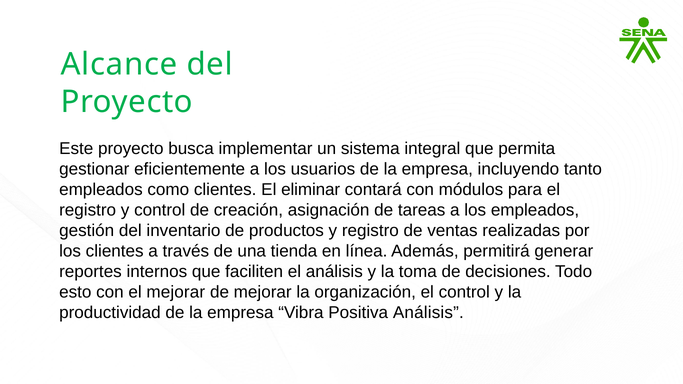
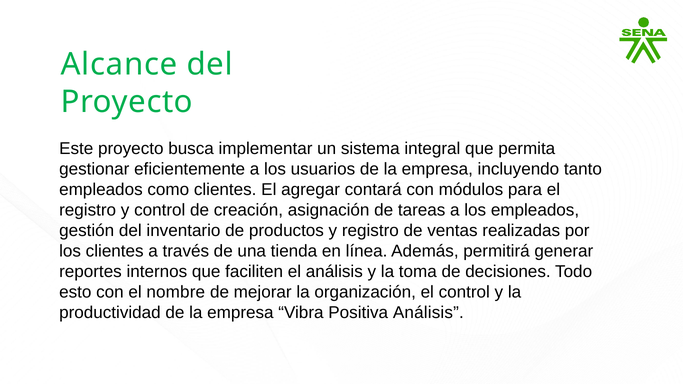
eliminar: eliminar -> agregar
el mejorar: mejorar -> nombre
